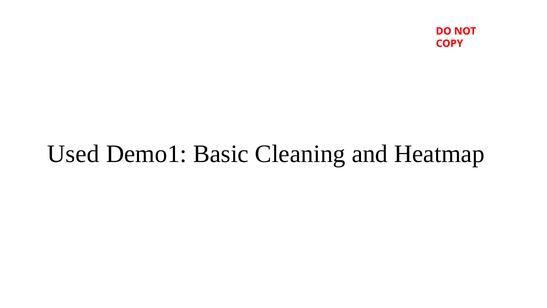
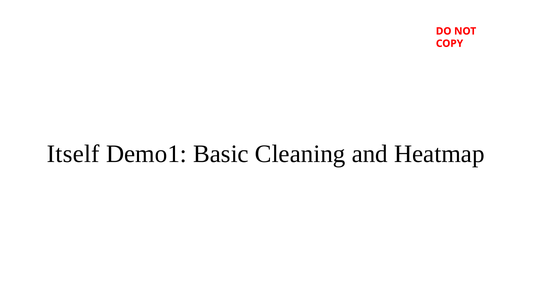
Used: Used -> Itself
